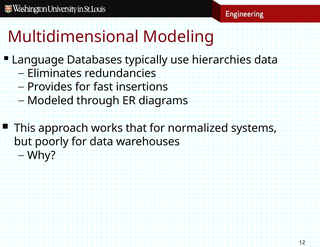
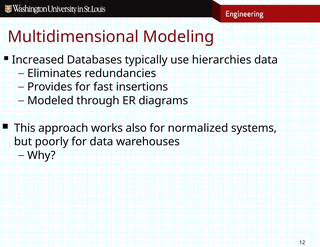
Language: Language -> Increased
that: that -> also
